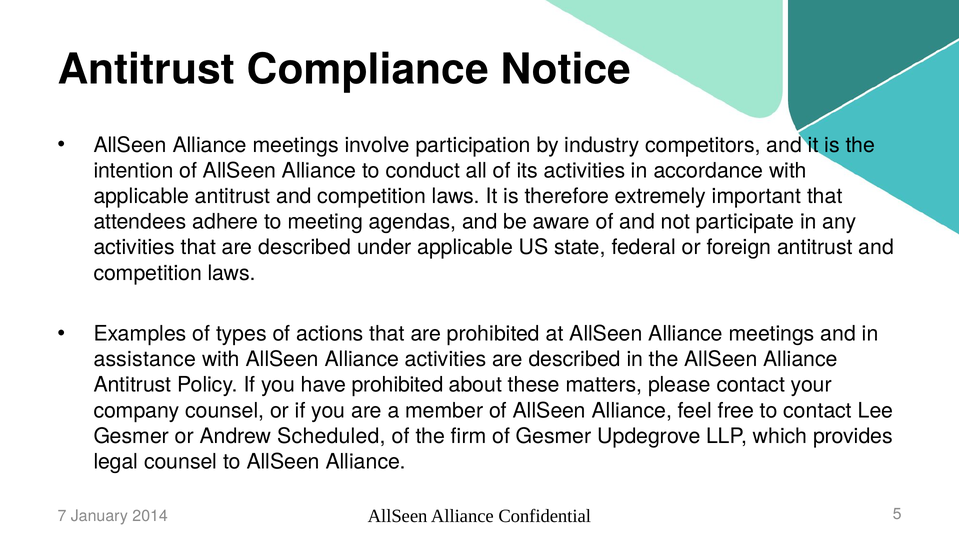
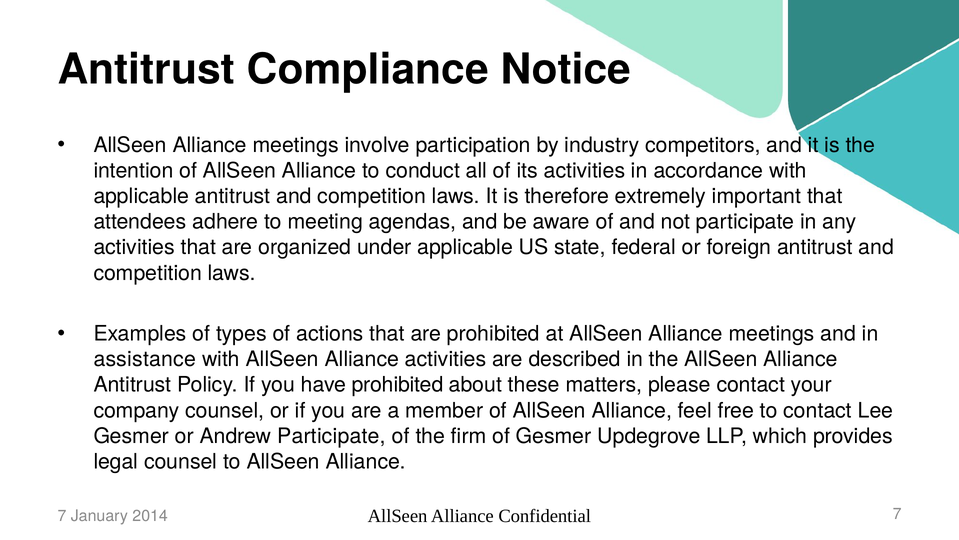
that are described: described -> organized
Andrew Scheduled: Scheduled -> Participate
2014 5: 5 -> 7
